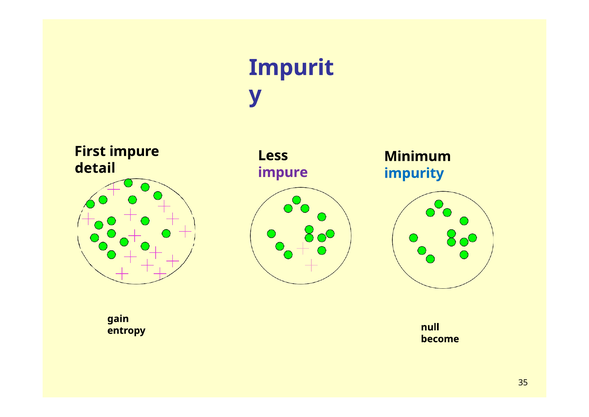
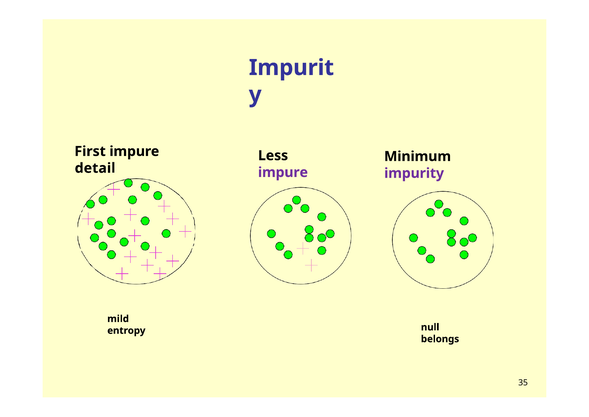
impurity colour: blue -> purple
gain: gain -> mild
become: become -> belongs
